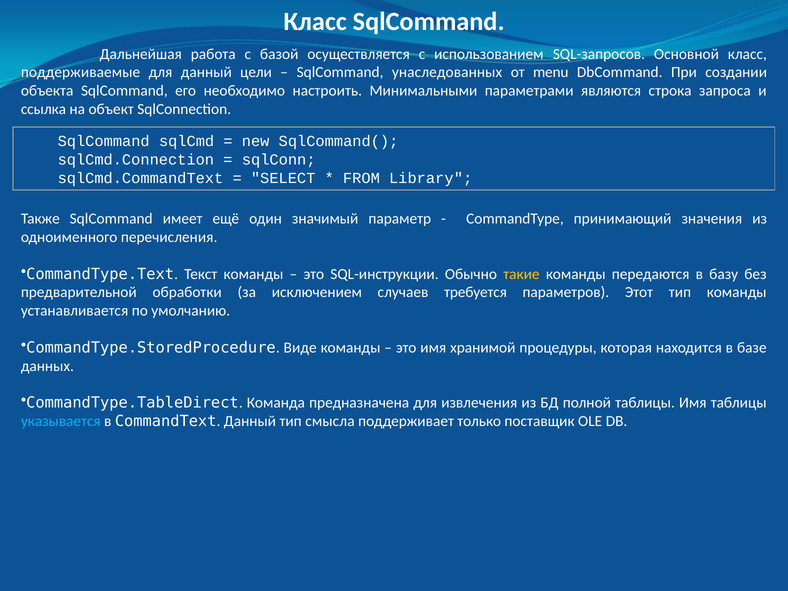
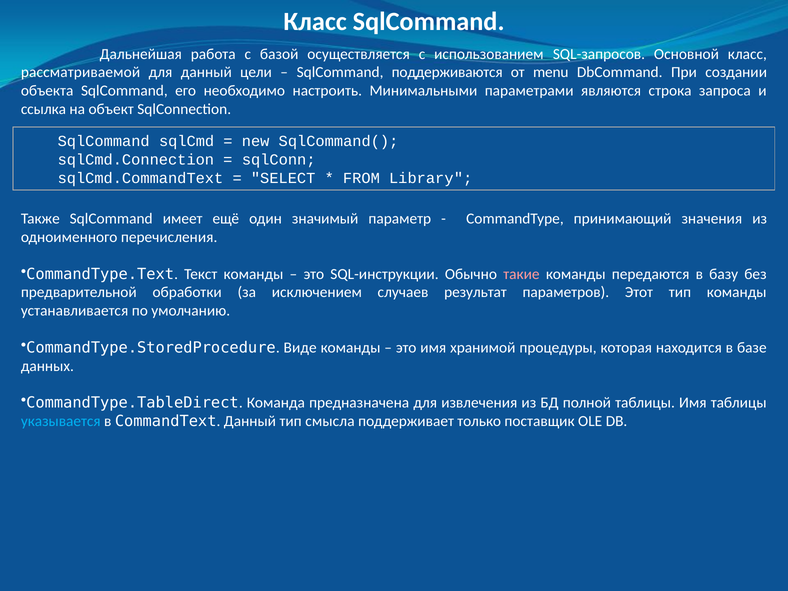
поддерживаемые: поддерживаемые -> рассматриваемой
унаследованных: унаследованных -> поддерживаются
такие colour: yellow -> pink
требуется: требуется -> результат
